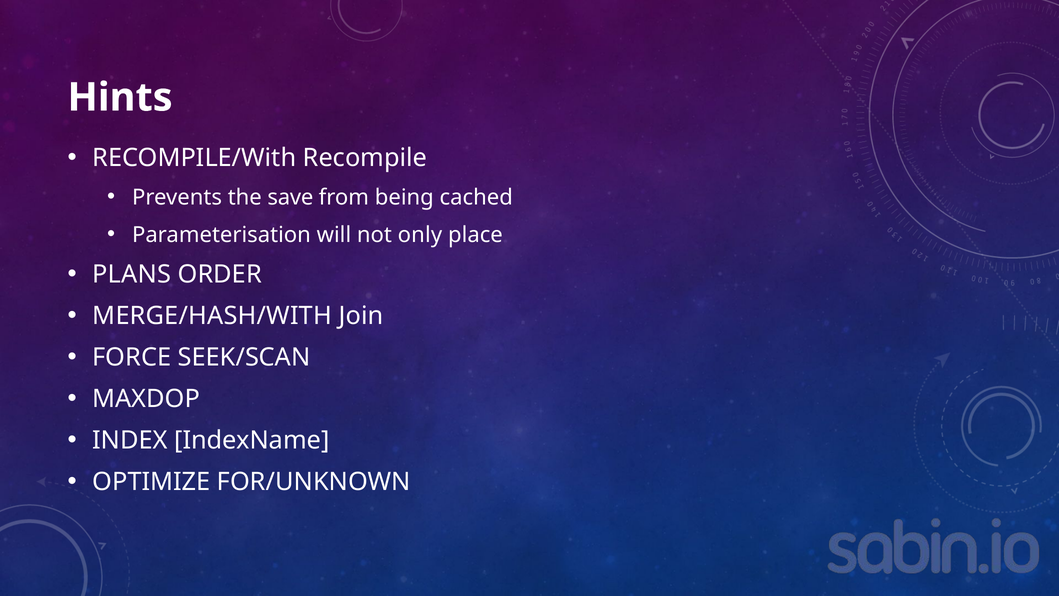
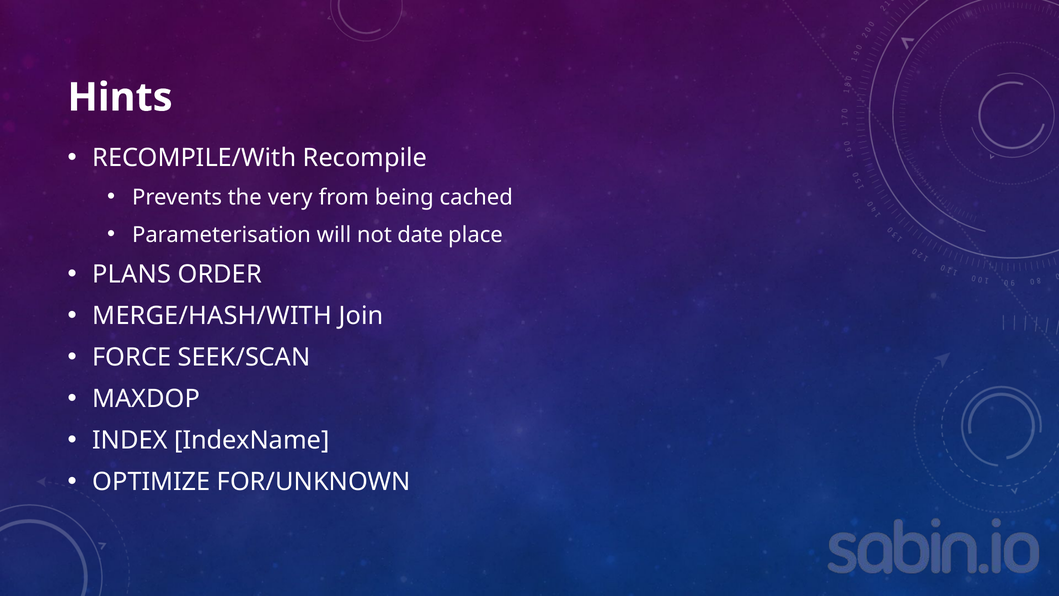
save: save -> very
only: only -> date
